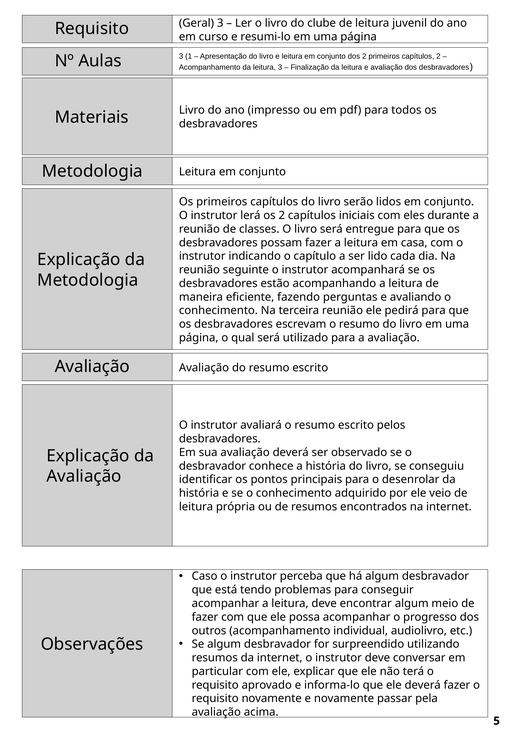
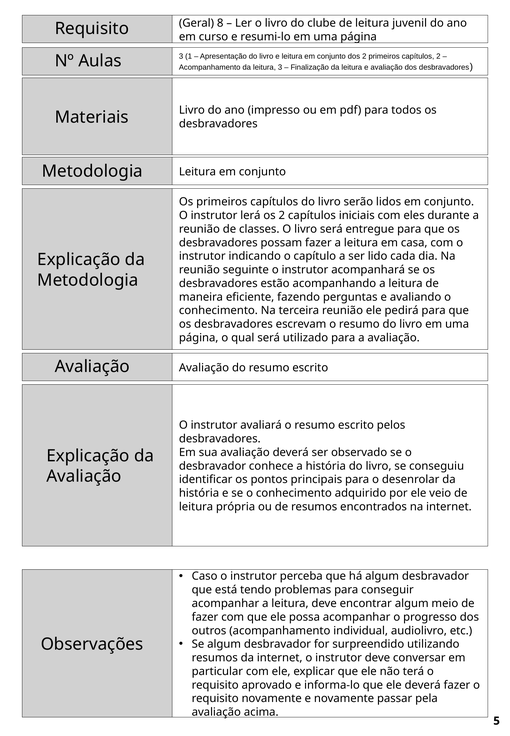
Geral 3: 3 -> 8
